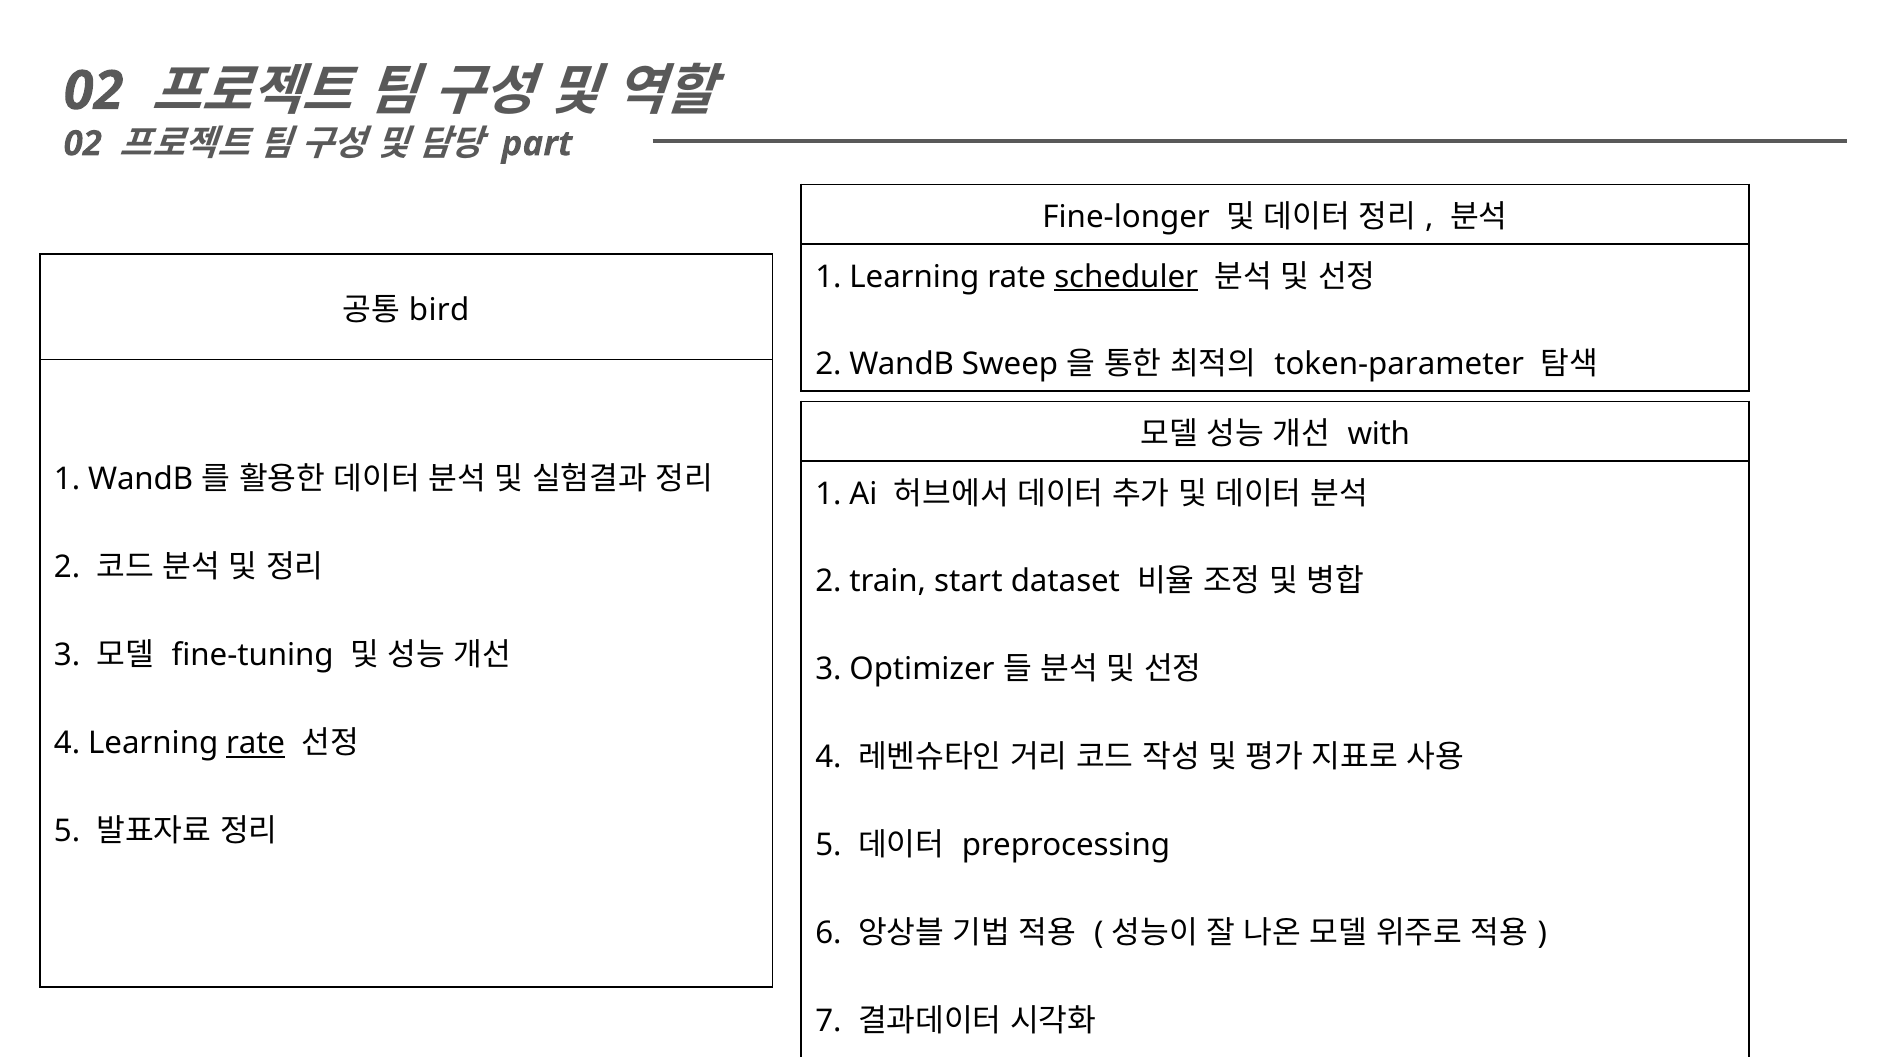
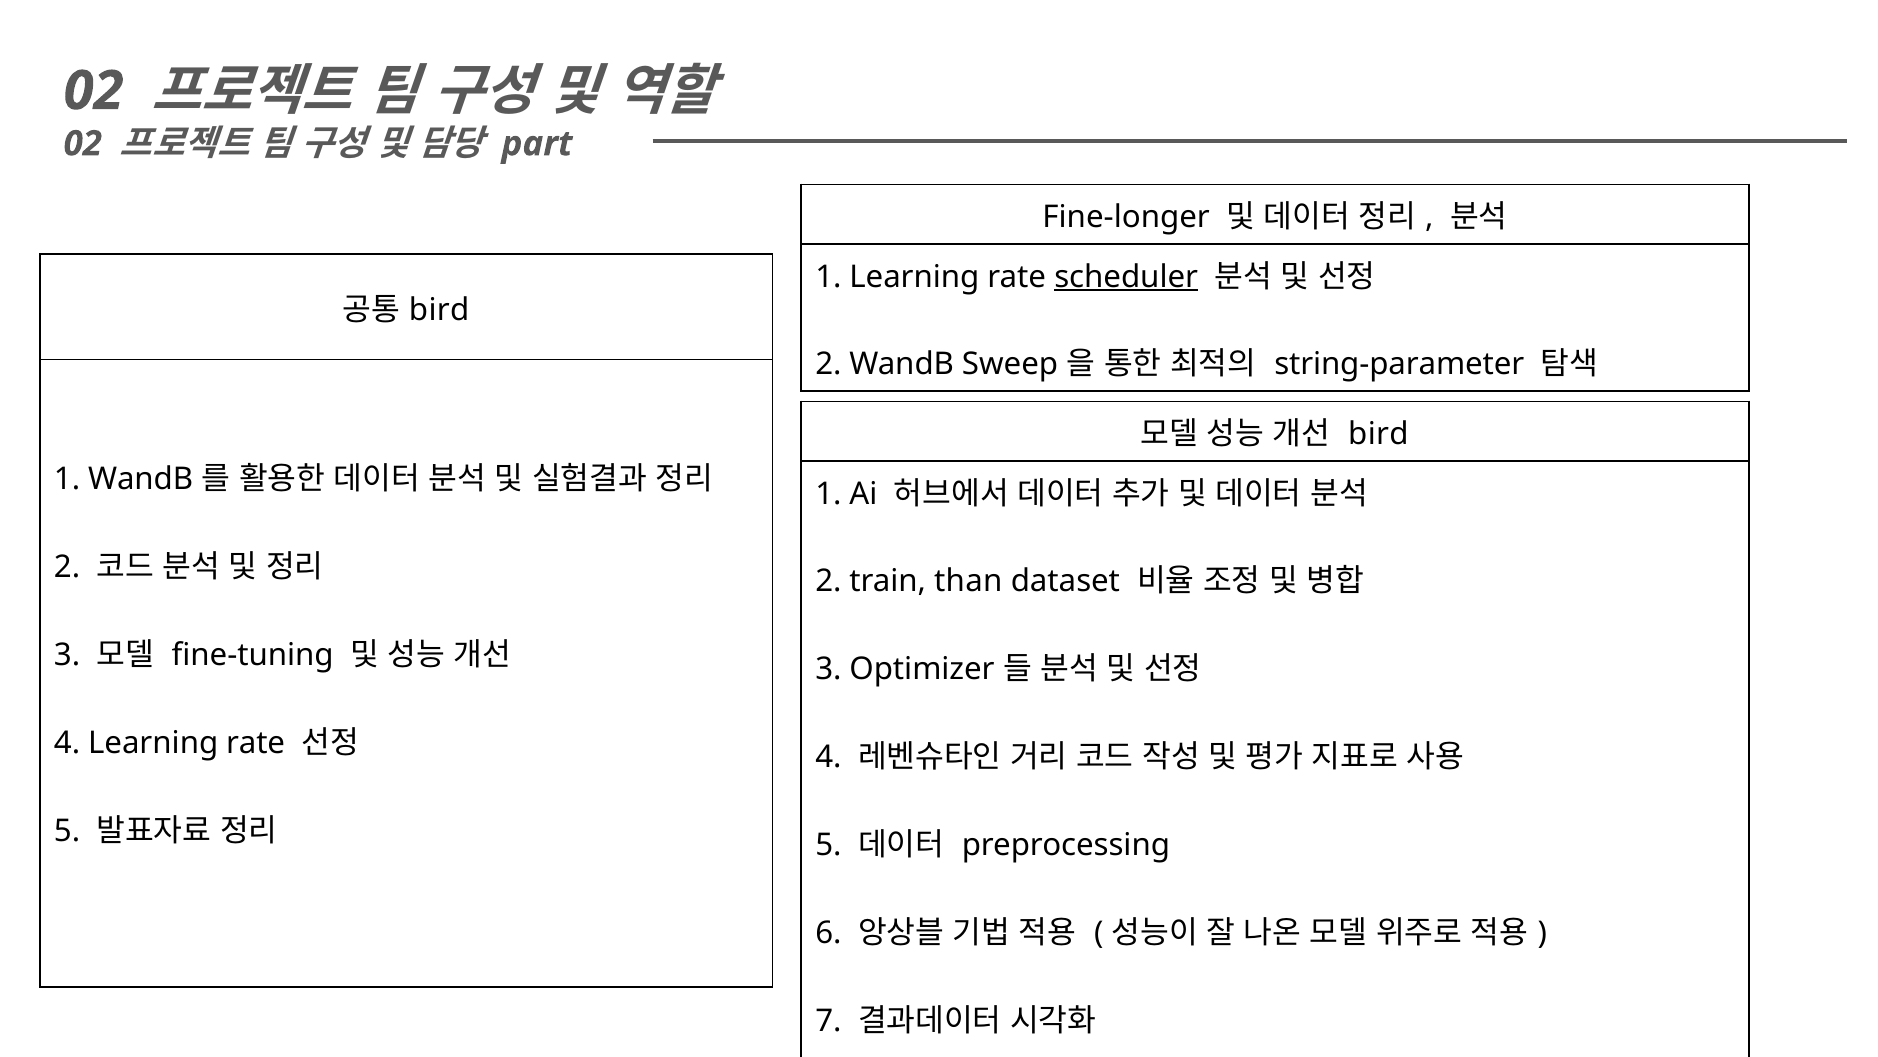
token-parameter: token-parameter -> string-parameter
with at (1379, 434): with -> bird
start: start -> than
rate at (256, 743) underline: present -> none
